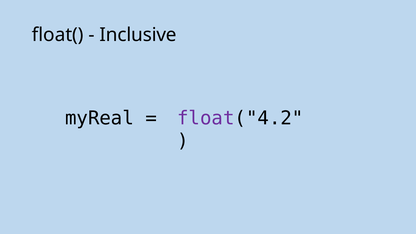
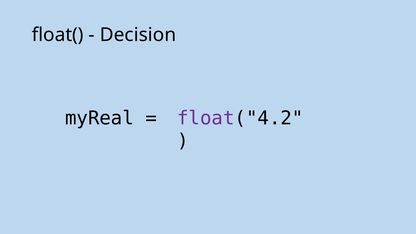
Inclusive: Inclusive -> Decision
